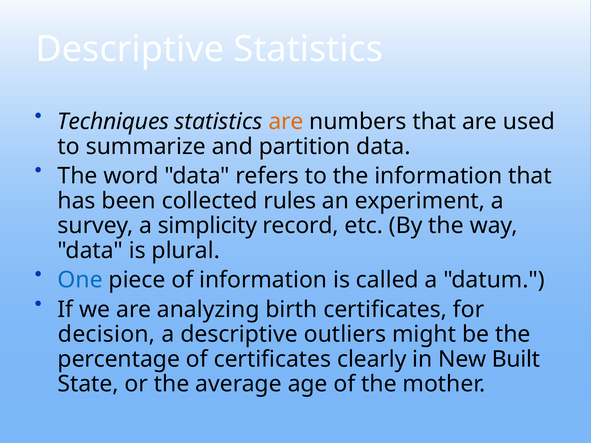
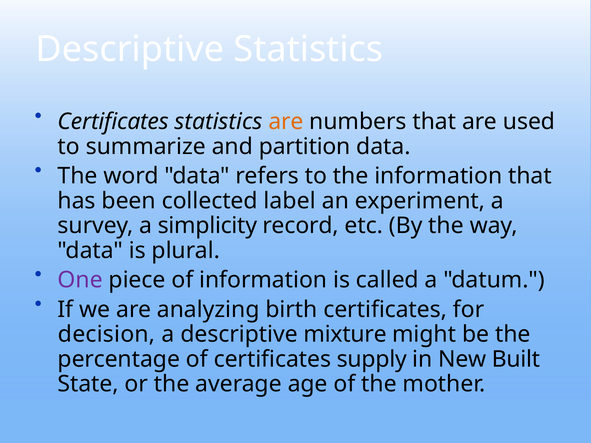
Techniques at (113, 122): Techniques -> Certificates
rules: rules -> label
One colour: blue -> purple
outliers: outliers -> mixture
clearly: clearly -> supply
